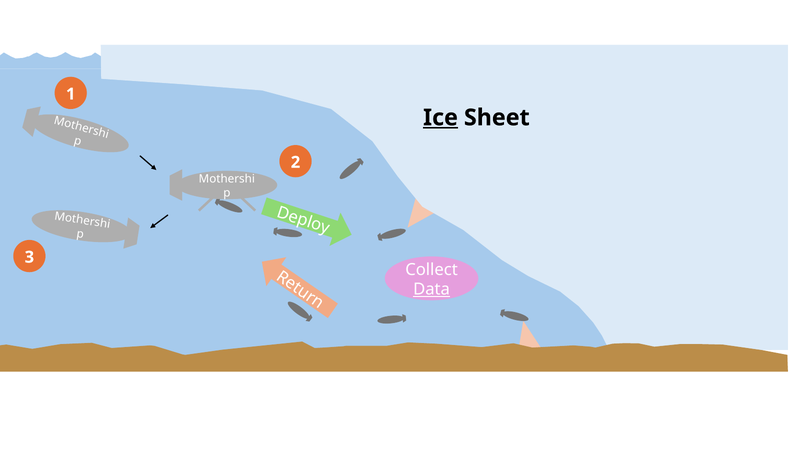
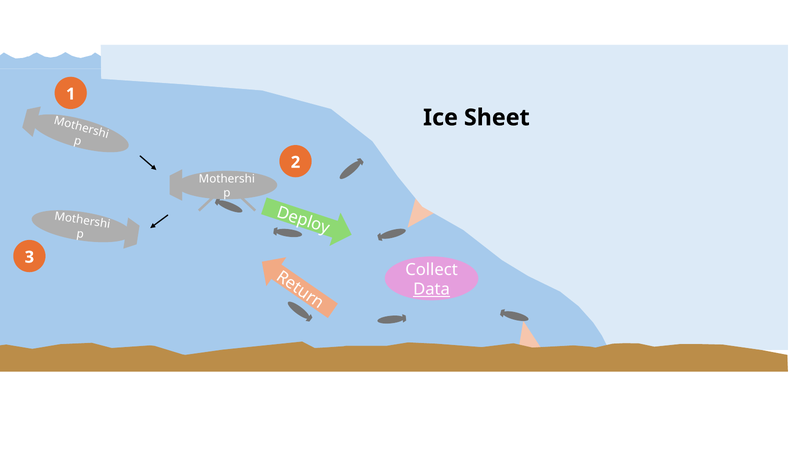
Ice underline: present -> none
